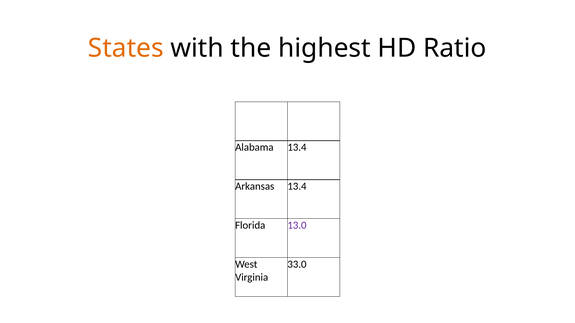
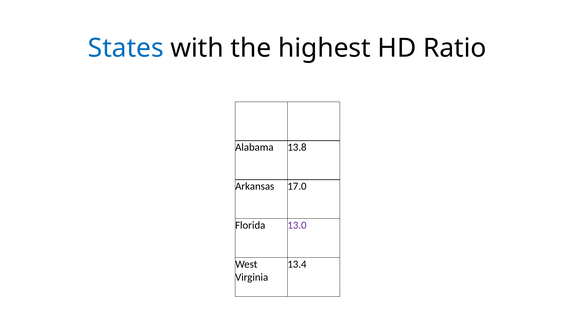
States colour: orange -> blue
Alabama 13.4: 13.4 -> 13.8
Arkansas 13.4: 13.4 -> 17.0
33.0: 33.0 -> 13.4
